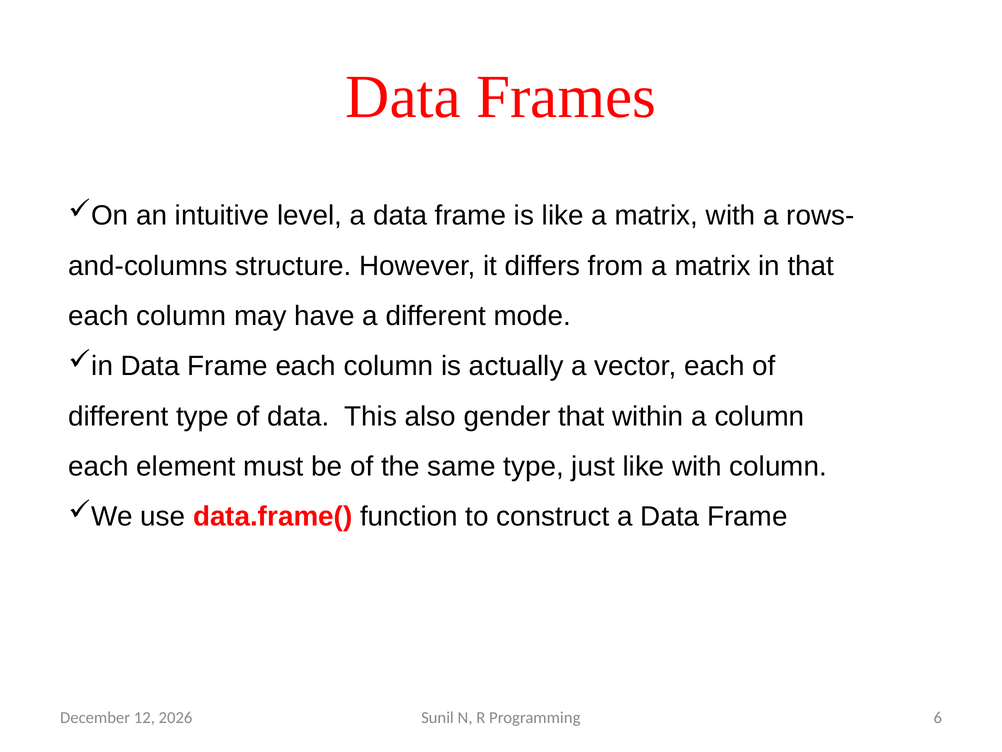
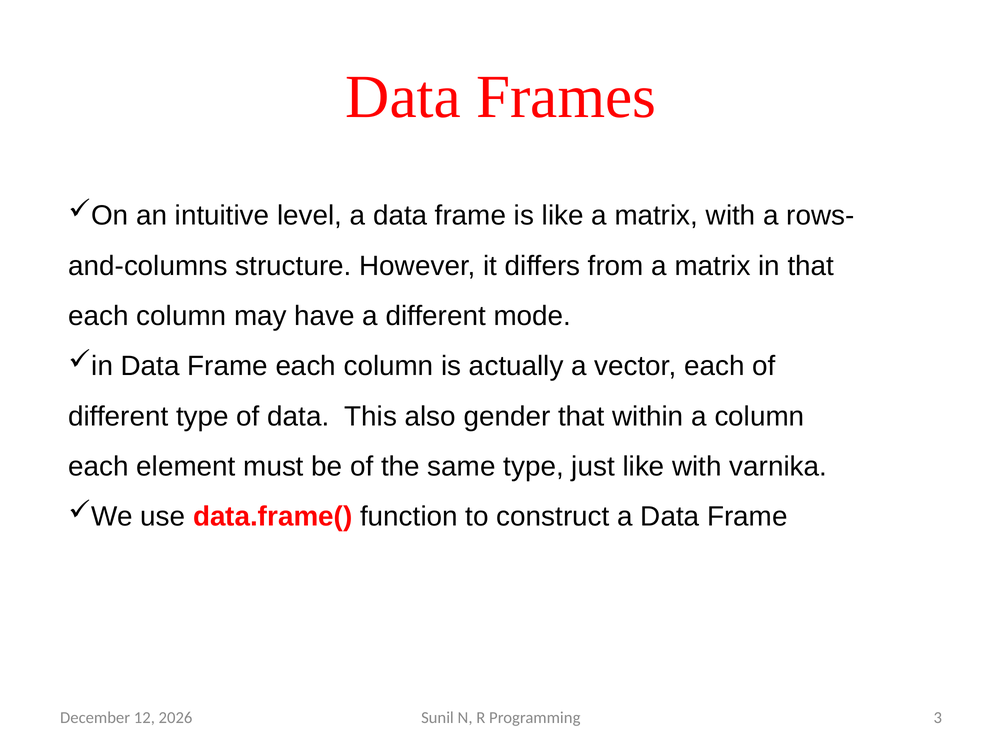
with column: column -> varnika
6: 6 -> 3
